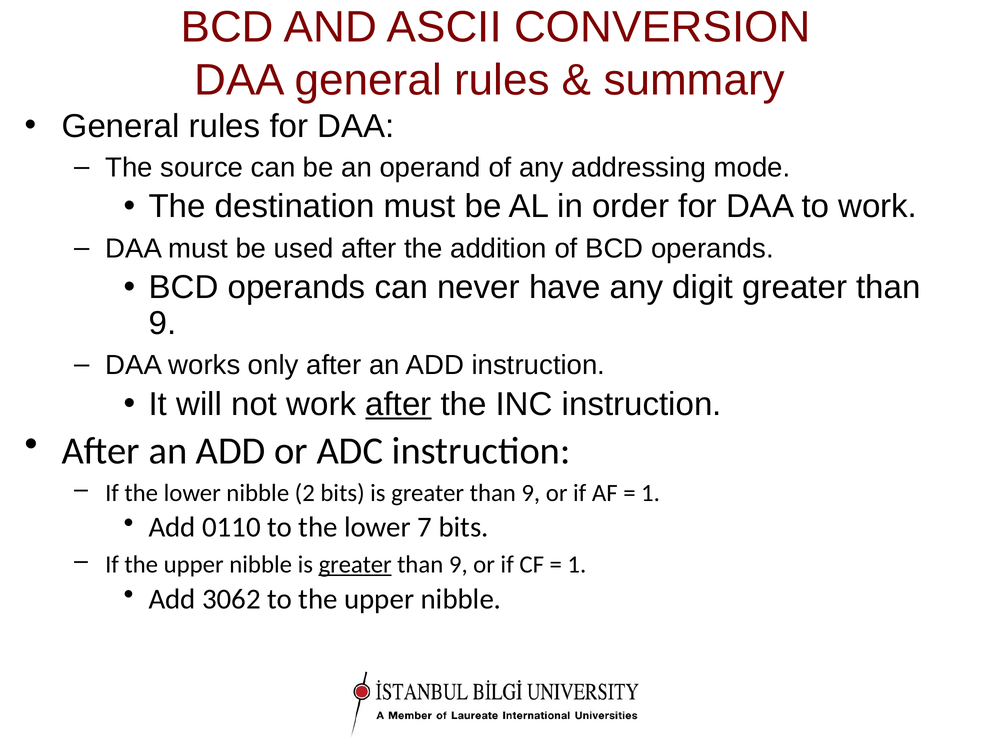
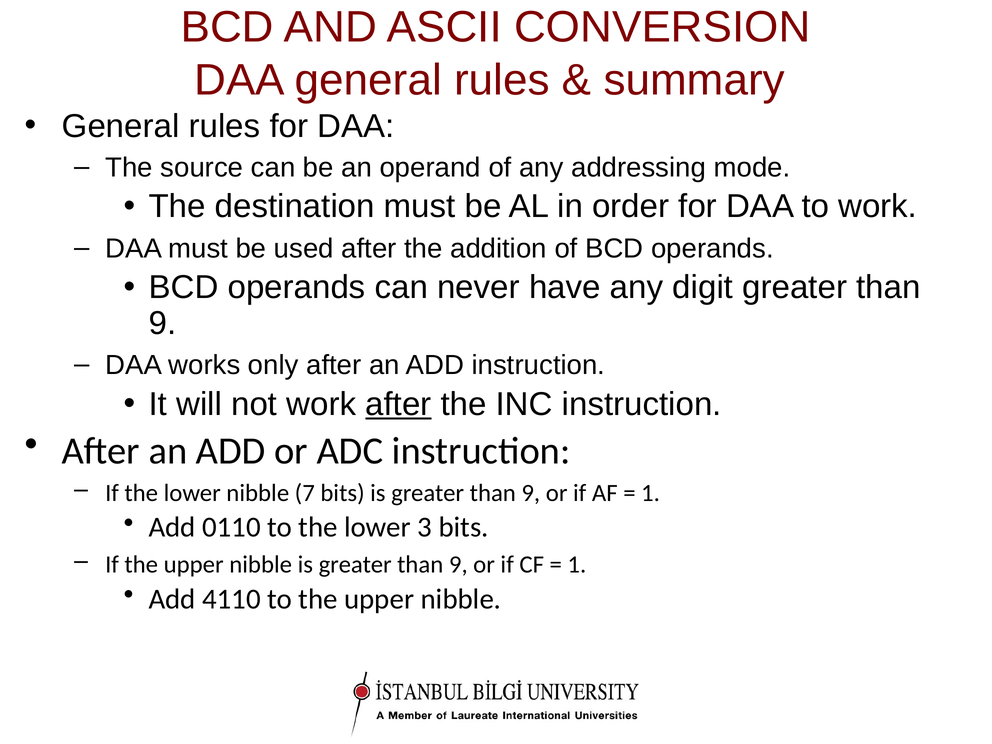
2: 2 -> 7
7: 7 -> 3
greater at (355, 565) underline: present -> none
3062: 3062 -> 4110
